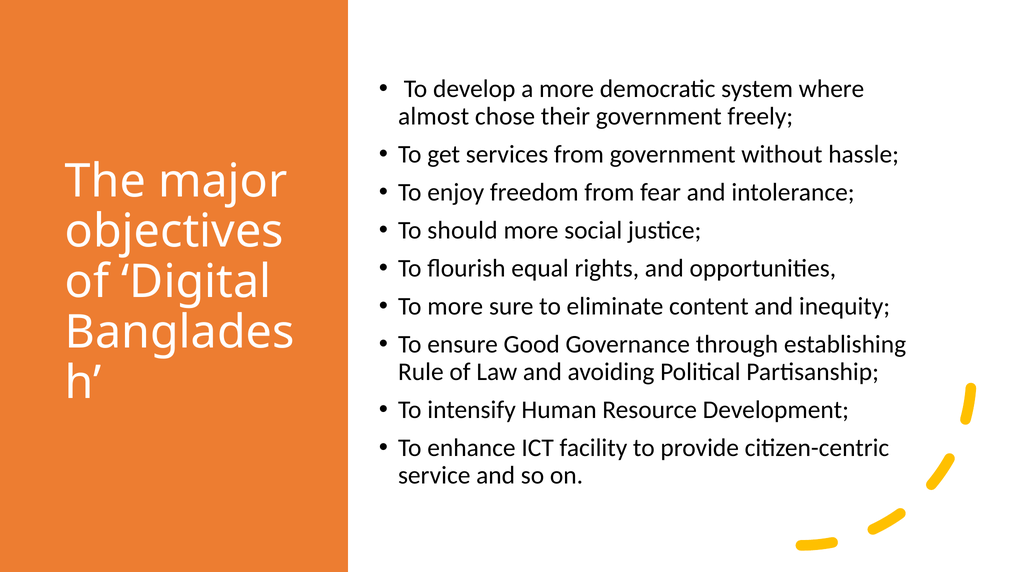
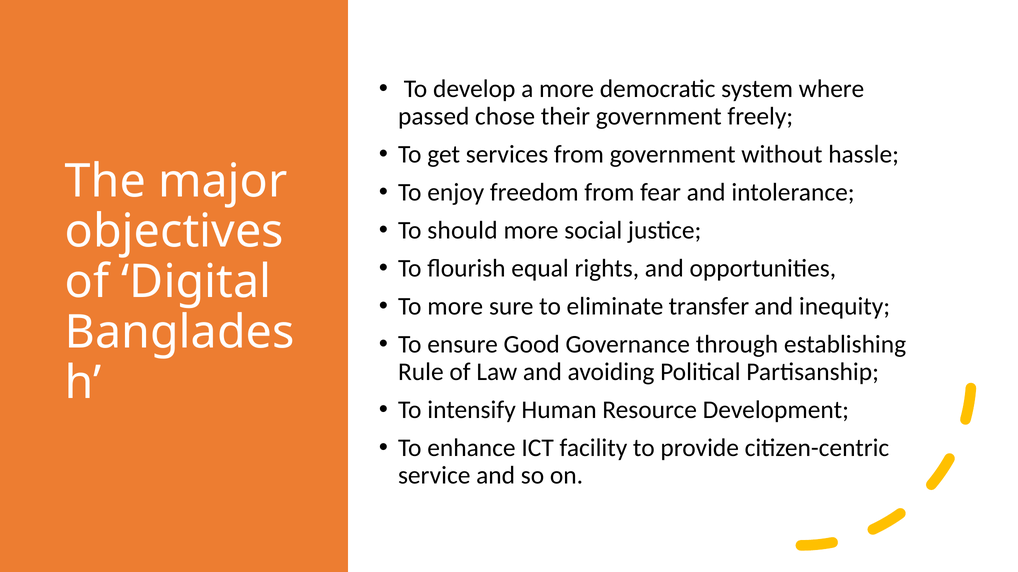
almost: almost -> passed
content: content -> transfer
